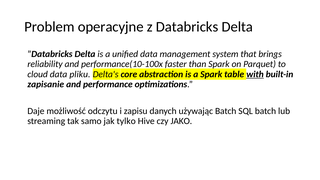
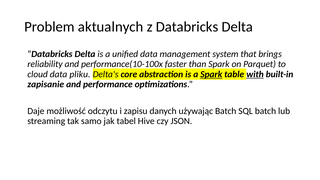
operacyjne: operacyjne -> aktualnych
Spark at (211, 74) underline: none -> present
tylko: tylko -> tabel
JAKO: JAKO -> JSON
